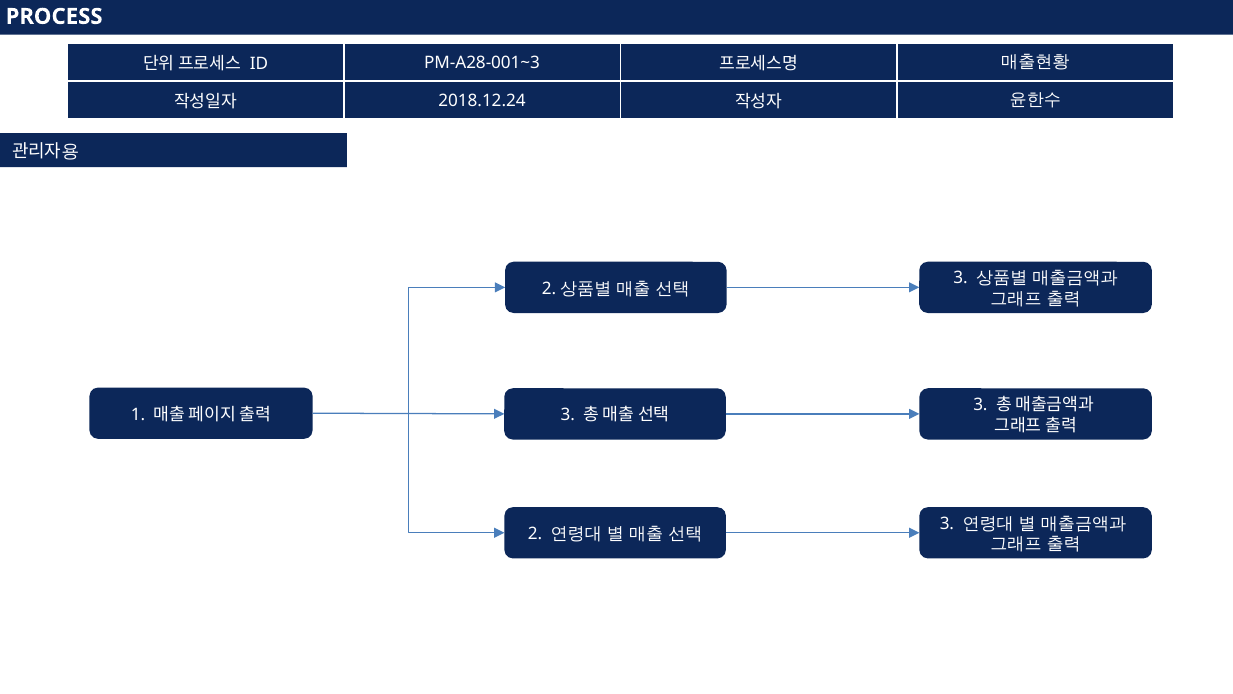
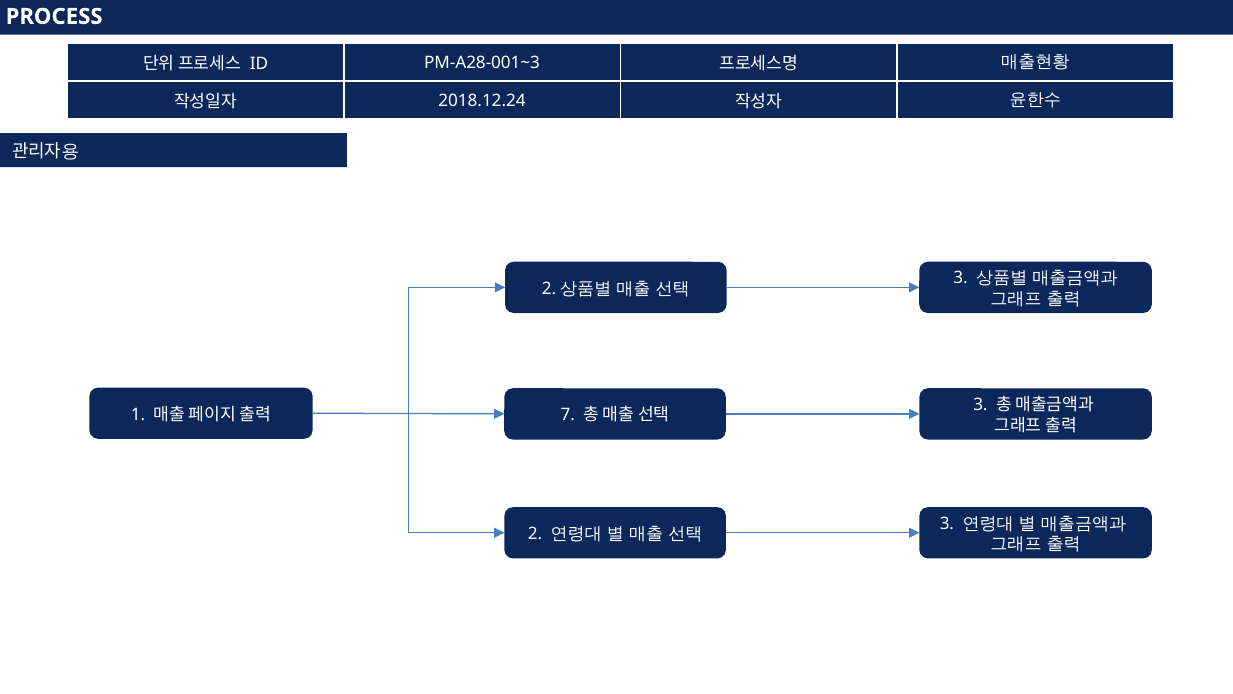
3 at (568, 415): 3 -> 7
